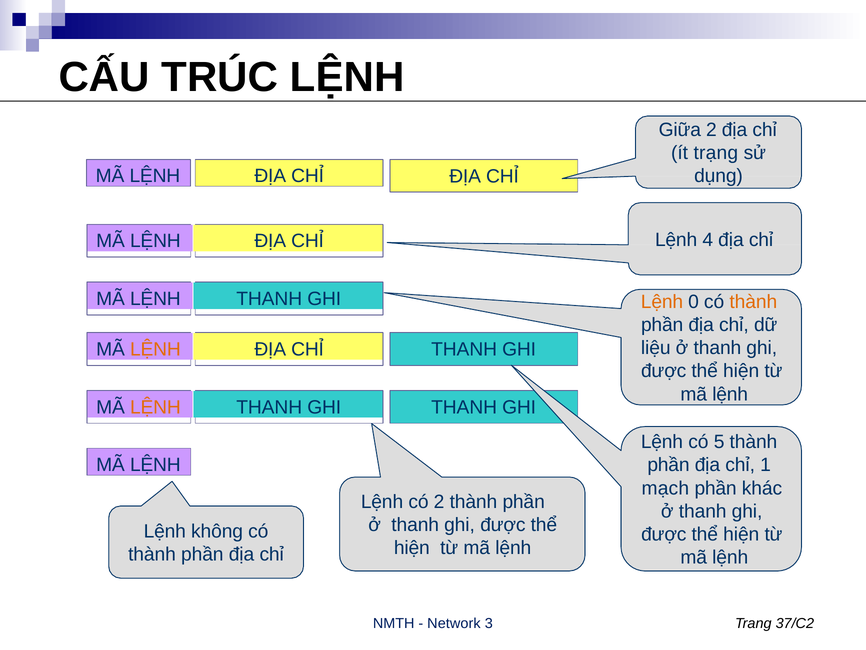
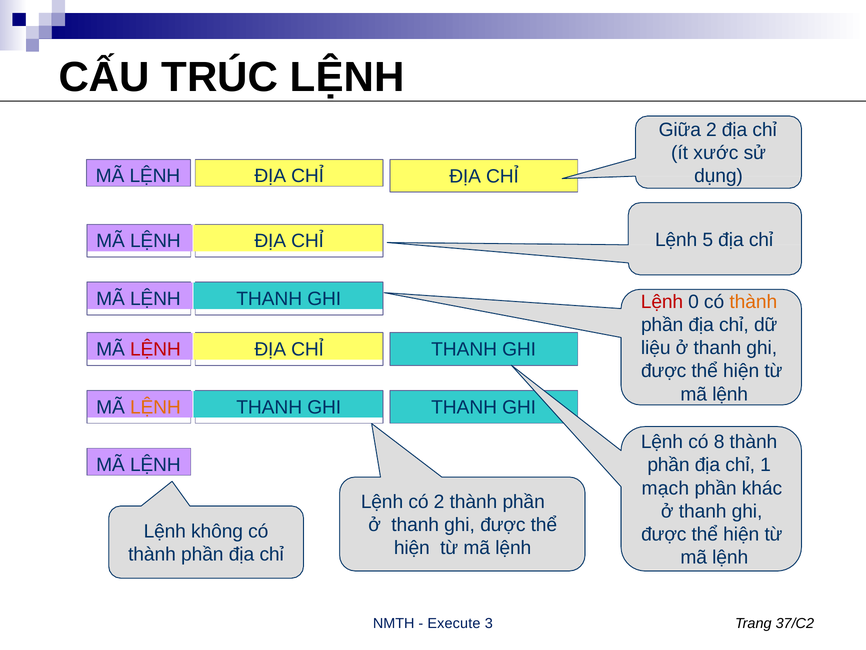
trạng: trạng -> xước
4: 4 -> 5
Lệnh at (662, 302) colour: orange -> red
LỆNH at (155, 349) colour: orange -> red
5: 5 -> 8
Network: Network -> Execute
